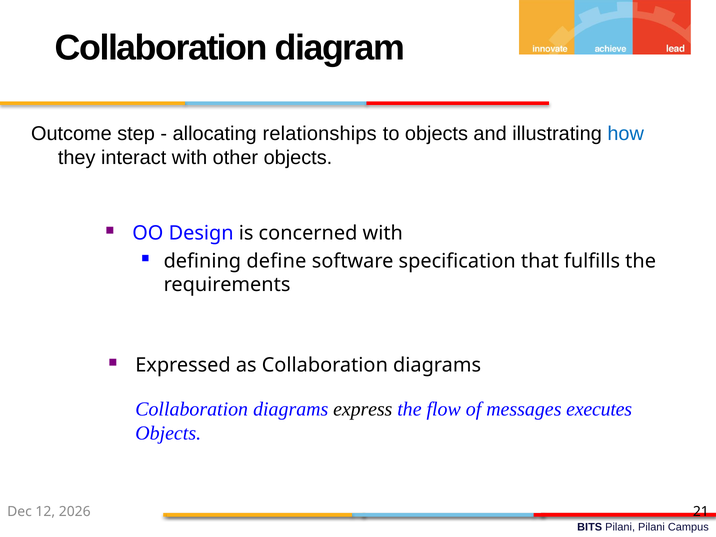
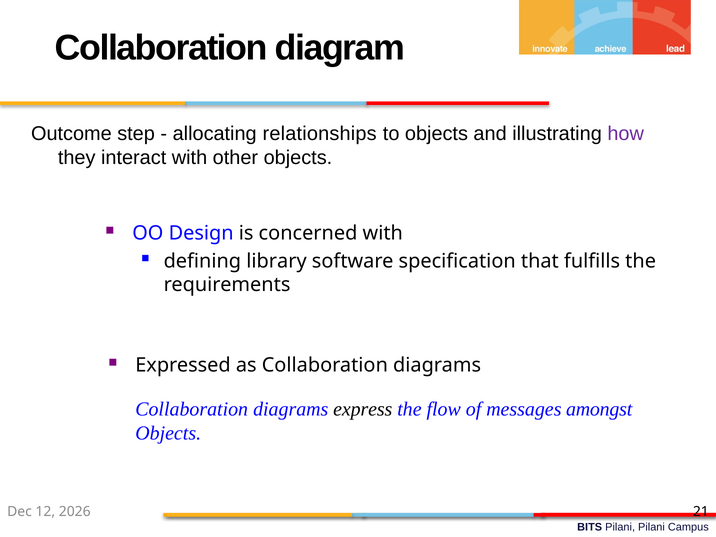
how colour: blue -> purple
define: define -> library
executes: executes -> amongst
